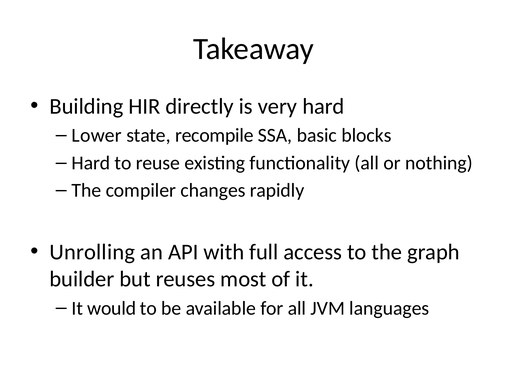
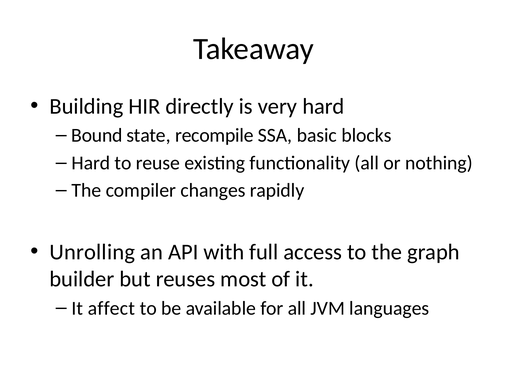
Lower: Lower -> Bound
would: would -> affect
